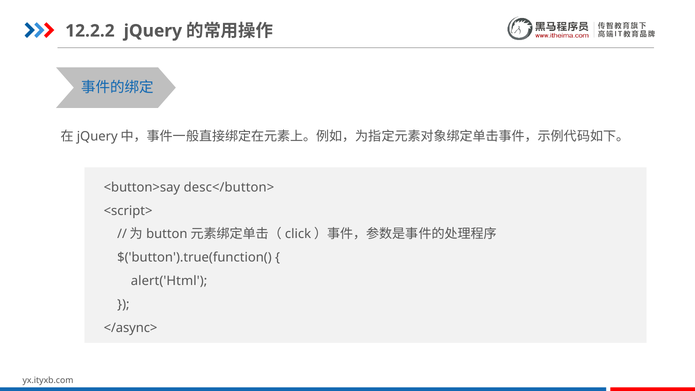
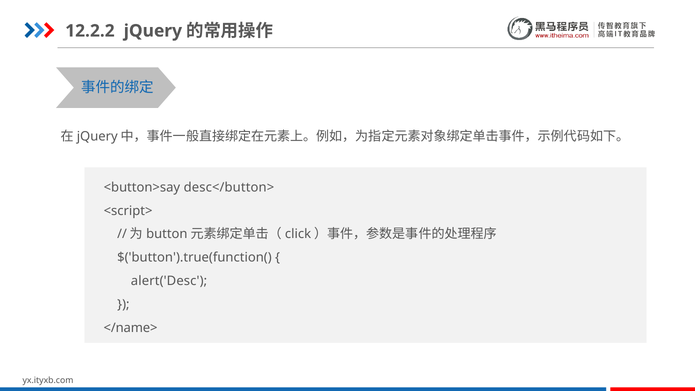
alert('Html: alert('Html -> alert('Desc
</async>: </async> -> </name>
